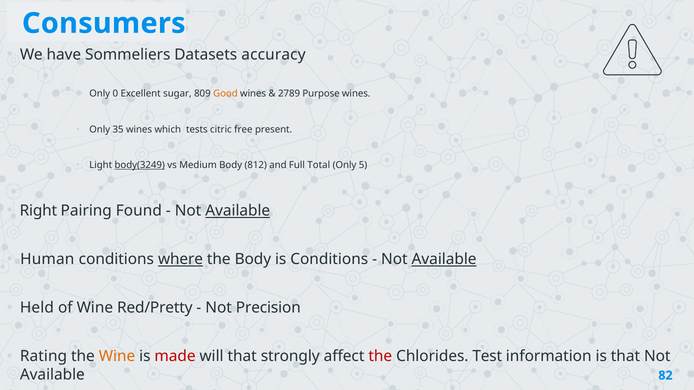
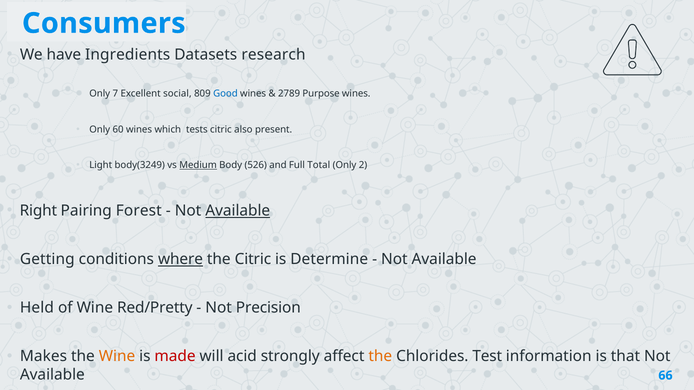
Sommeliers: Sommeliers -> Ingredients
accuracy: accuracy -> research
0: 0 -> 7
sugar: sugar -> social
Good colour: orange -> blue
35: 35 -> 60
free: free -> also
body(3249 underline: present -> none
Medium underline: none -> present
812: 812 -> 526
5: 5 -> 2
Found: Found -> Forest
Human: Human -> Getting
the Body: Body -> Citric
is Conditions: Conditions -> Determine
Available at (444, 260) underline: present -> none
Rating: Rating -> Makes
will that: that -> acid
the at (380, 357) colour: red -> orange
82: 82 -> 66
